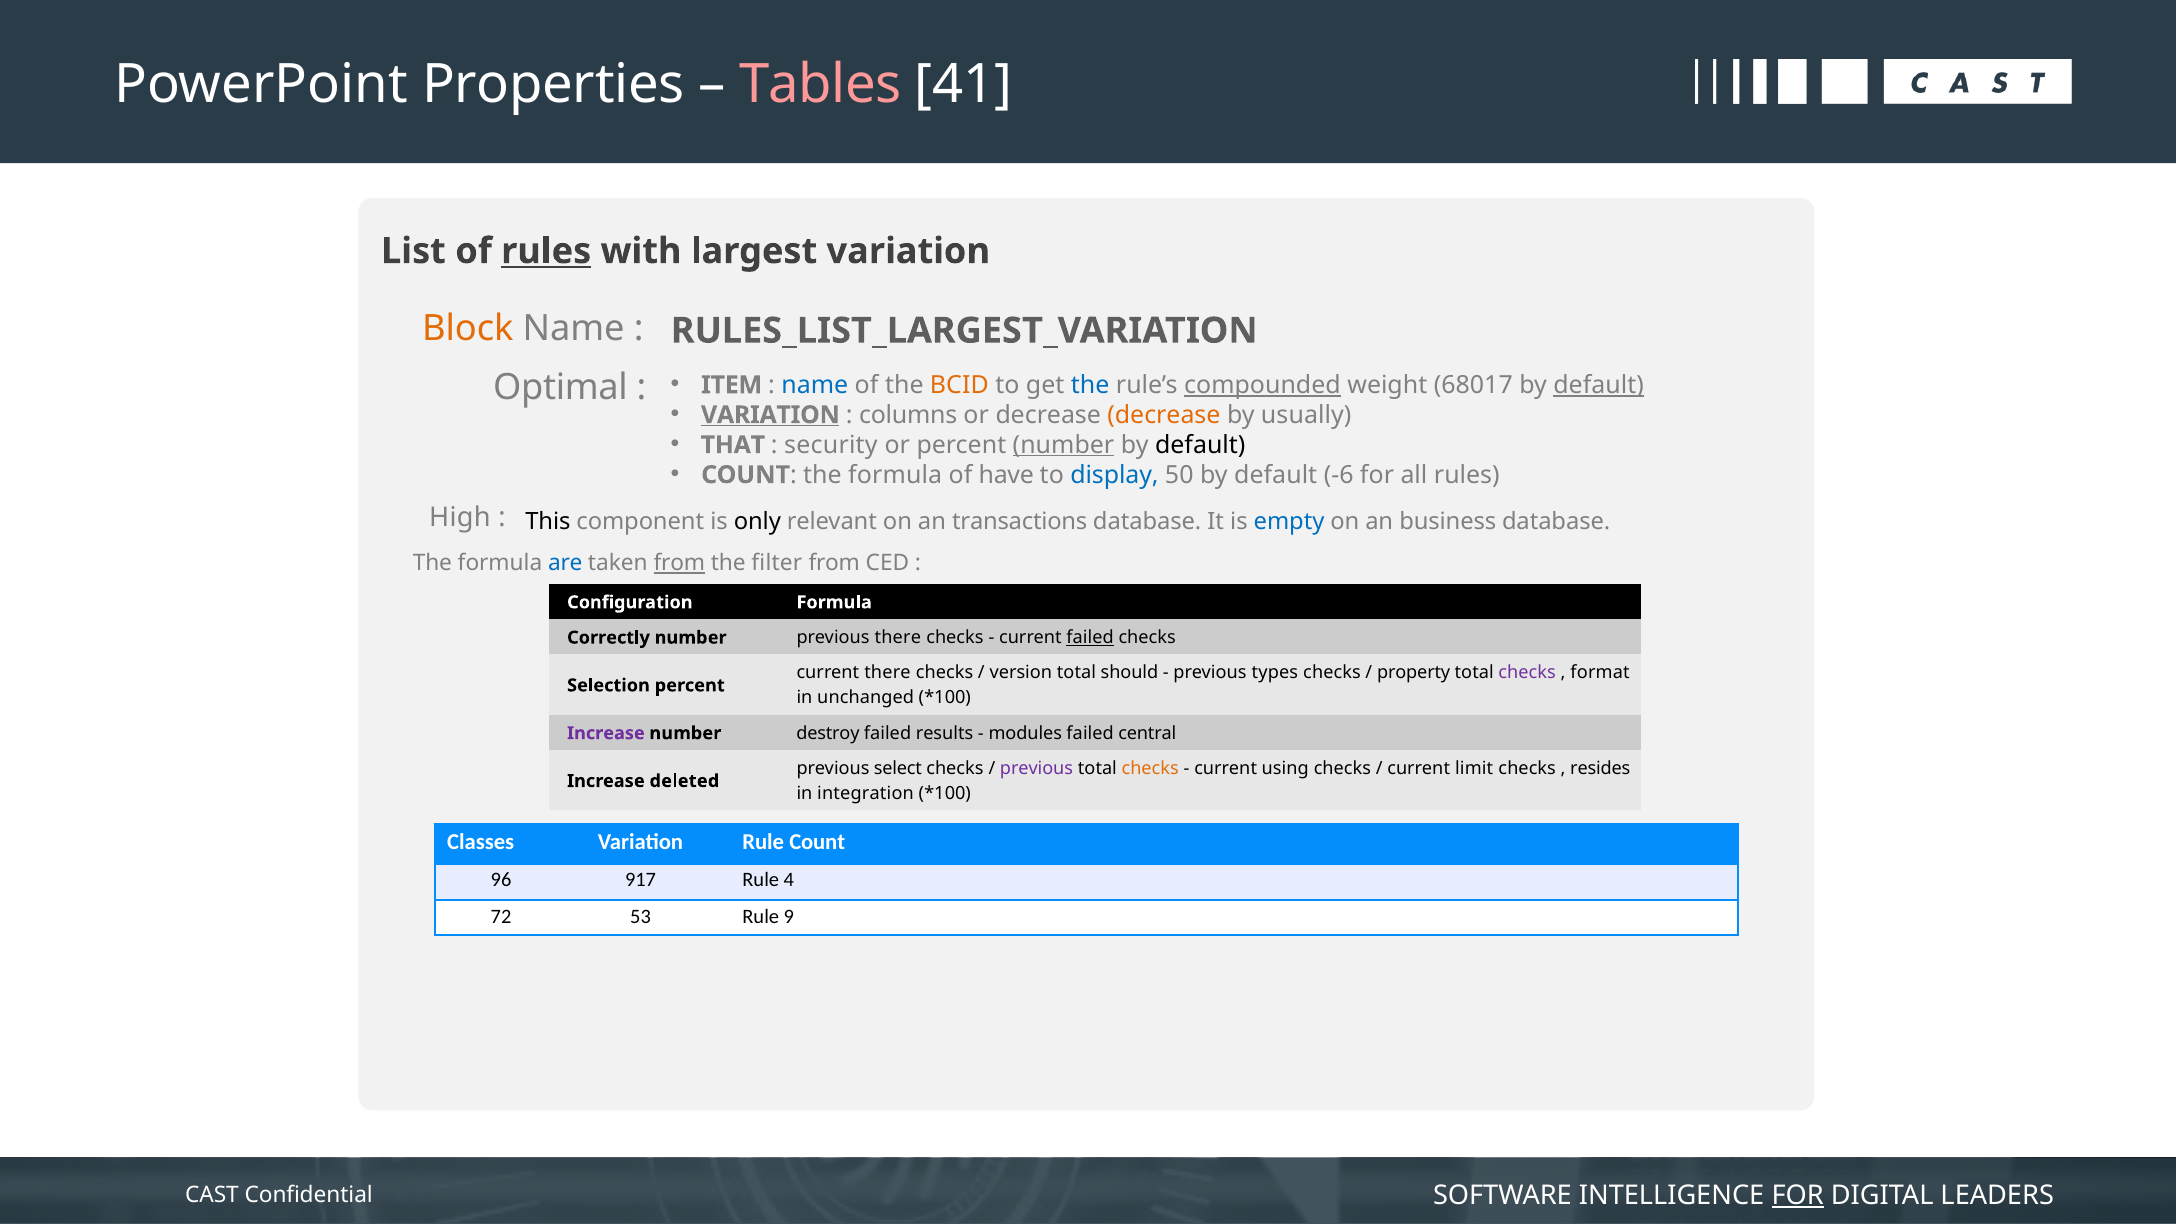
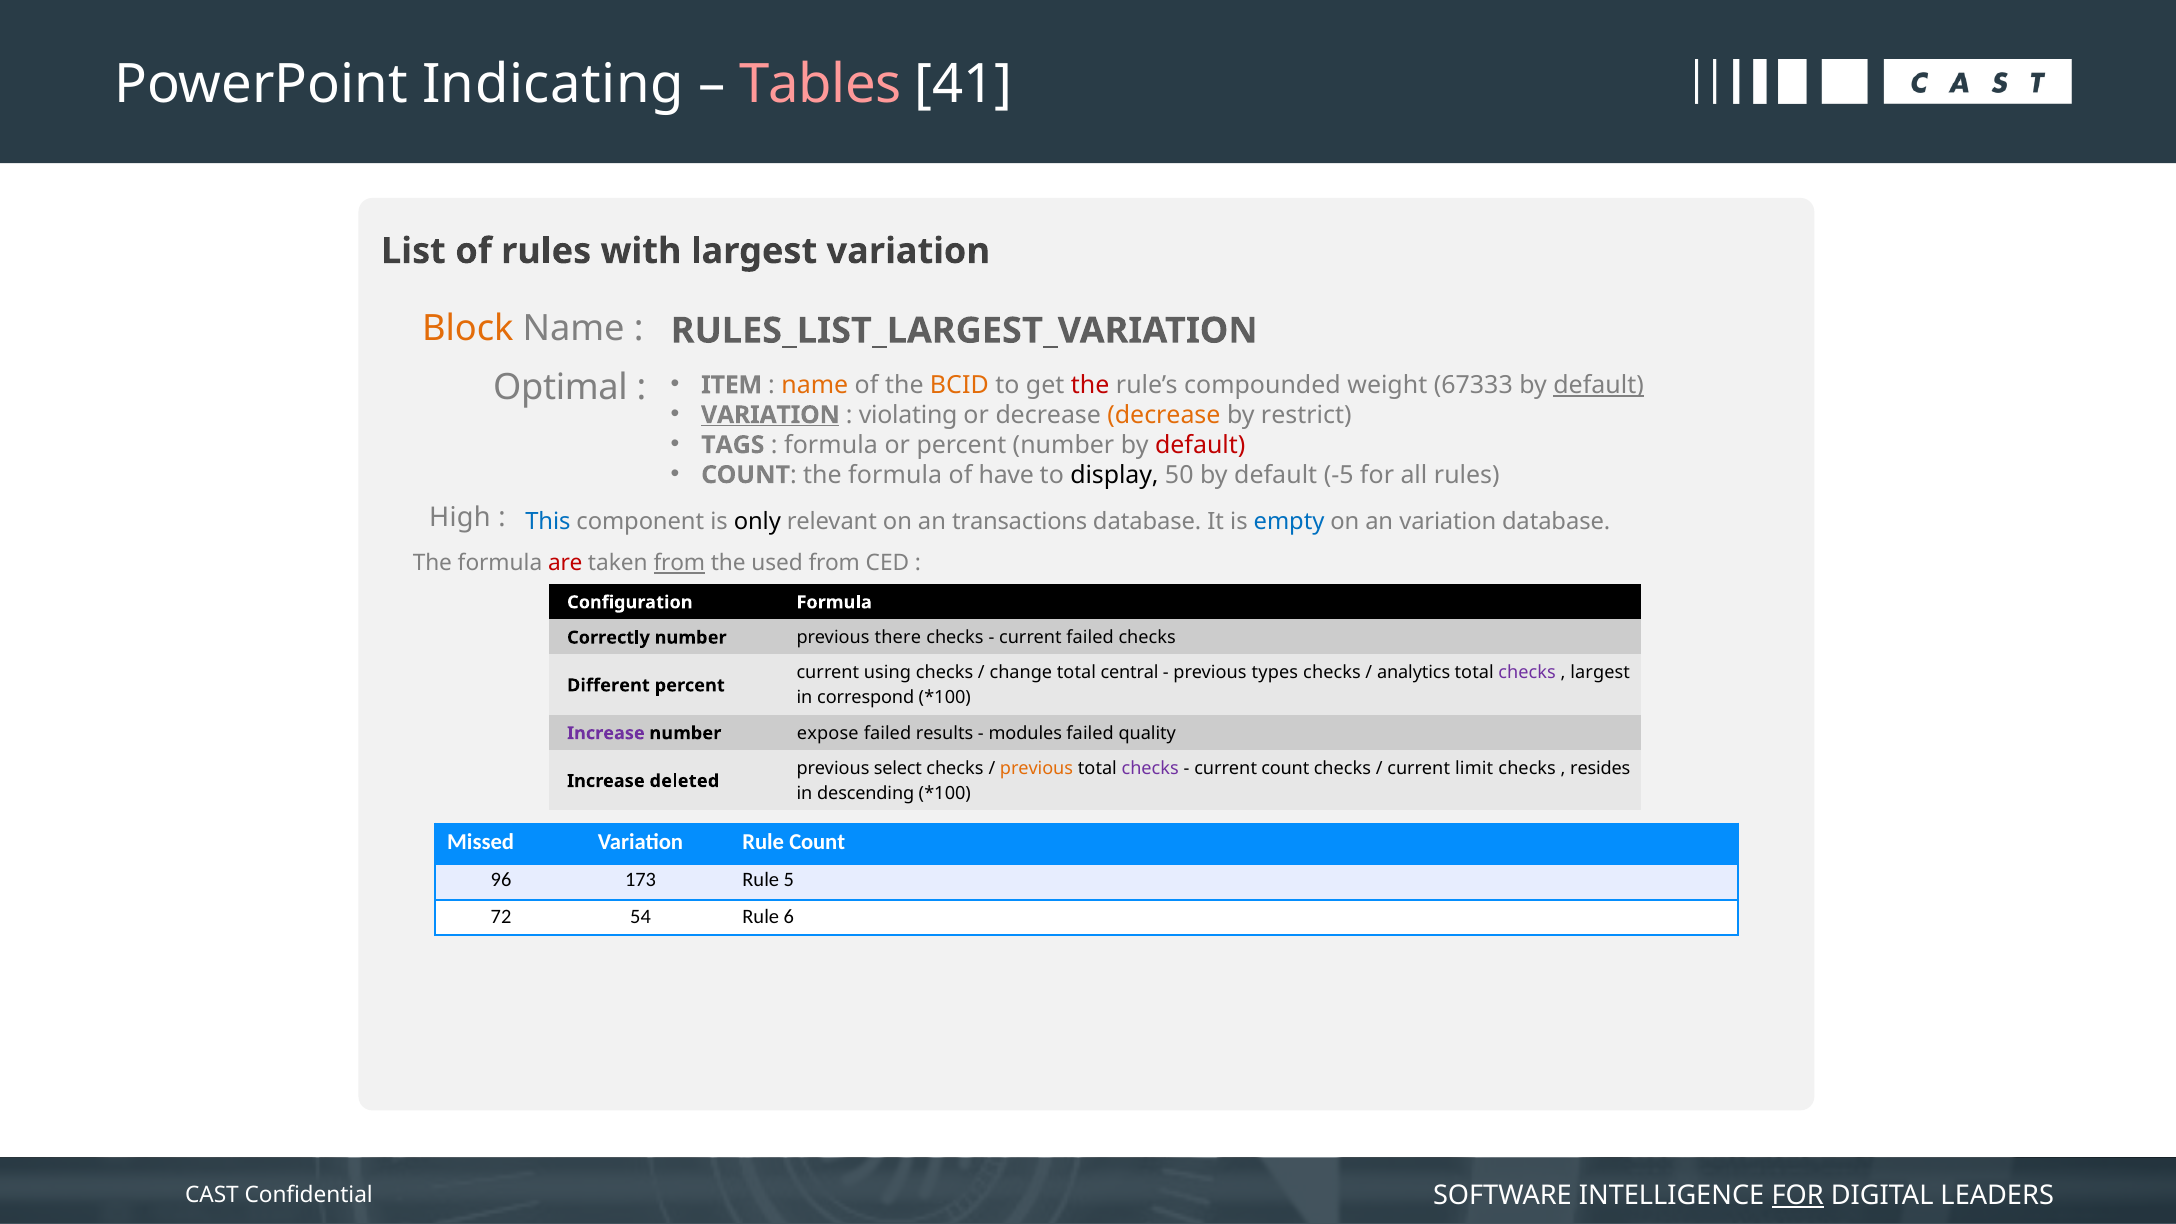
Properties: Properties -> Indicating
rules at (546, 251) underline: present -> none
name at (815, 385) colour: blue -> orange
the at (1090, 385) colour: blue -> red
compounded underline: present -> none
68017: 68017 -> 67333
columns: columns -> violating
usually: usually -> restrict
THAT: THAT -> TAGS
security at (831, 445): security -> formula
number at (1064, 445) underline: present -> none
default at (1200, 445) colour: black -> red
display colour: blue -> black
-6: -6 -> -5
This colour: black -> blue
an business: business -> variation
are colour: blue -> red
filter: filter -> used
failed at (1090, 638) underline: present -> none
current there: there -> using
version: version -> change
should: should -> central
property: property -> analytics
format at (1600, 673): format -> largest
Selection: Selection -> Different
unchanged: unchanged -> correspond
destroy: destroy -> expose
central: central -> quality
previous at (1036, 769) colour: purple -> orange
checks at (1150, 769) colour: orange -> purple
current using: using -> count
integration: integration -> descending
Classes: Classes -> Missed
917: 917 -> 173
4: 4 -> 5
53: 53 -> 54
9: 9 -> 6
